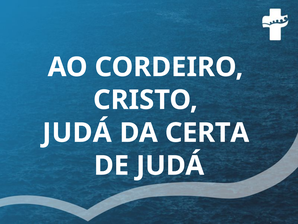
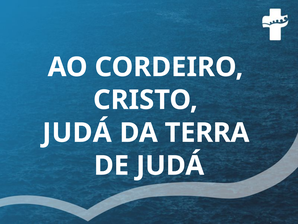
CERTA: CERTA -> TERRA
